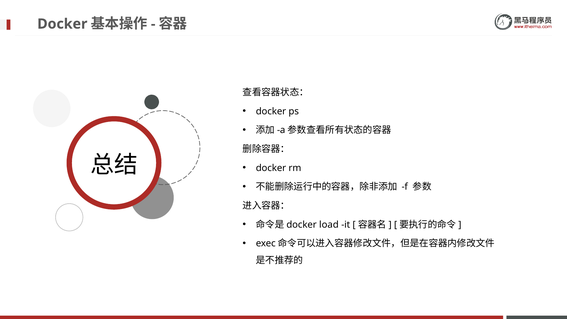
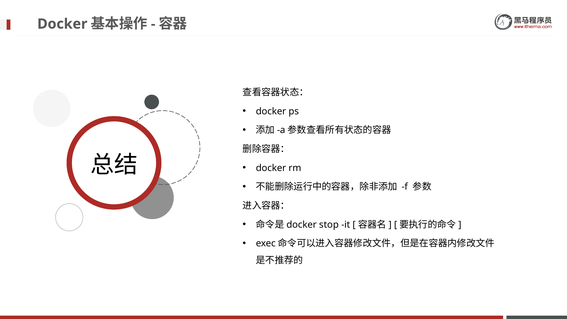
load: load -> stop
